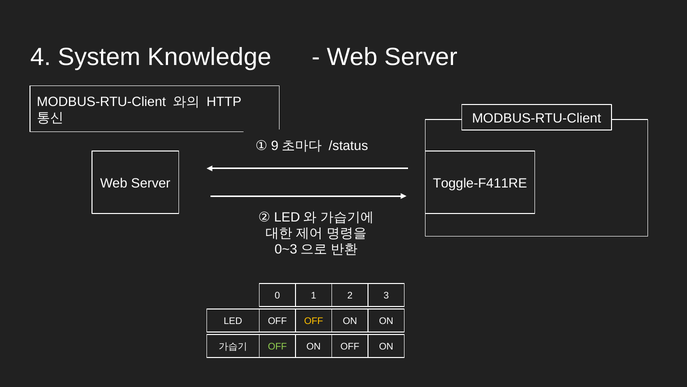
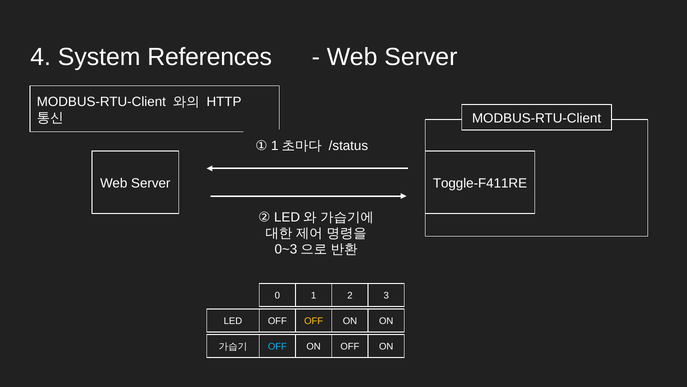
Knowledge: Knowledge -> References
① 9: 9 -> 1
OFF at (277, 346) colour: light green -> light blue
